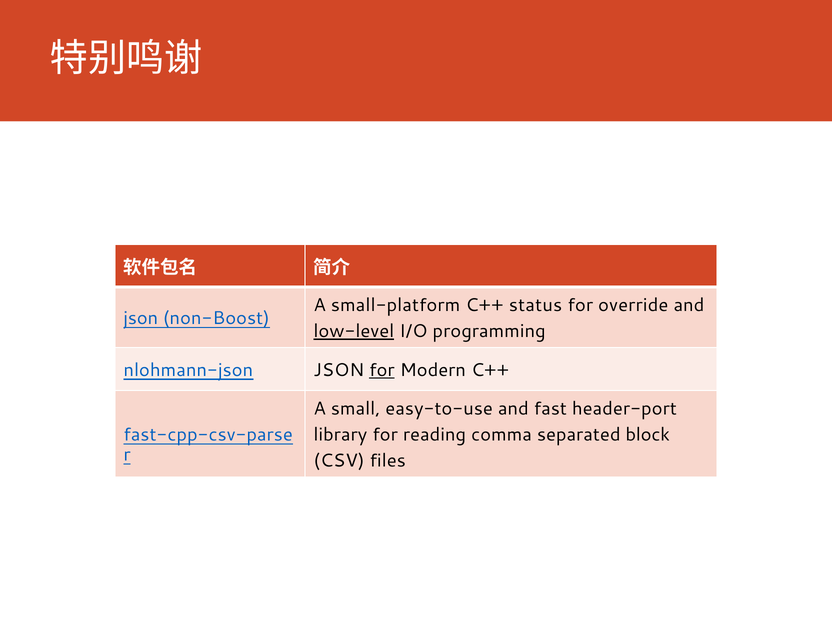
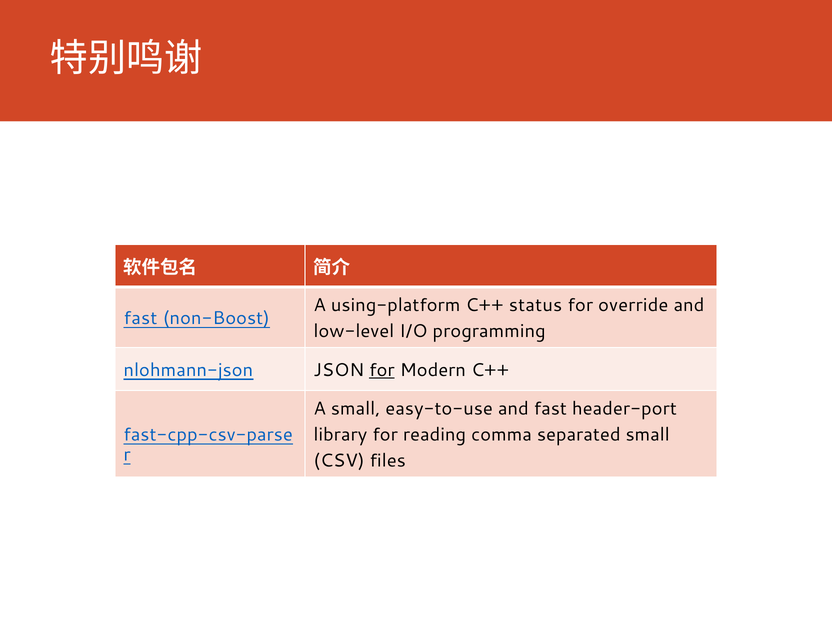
small-platform: small-platform -> using-platform
json at (141, 318): json -> fast
low-level underline: present -> none
separated block: block -> small
